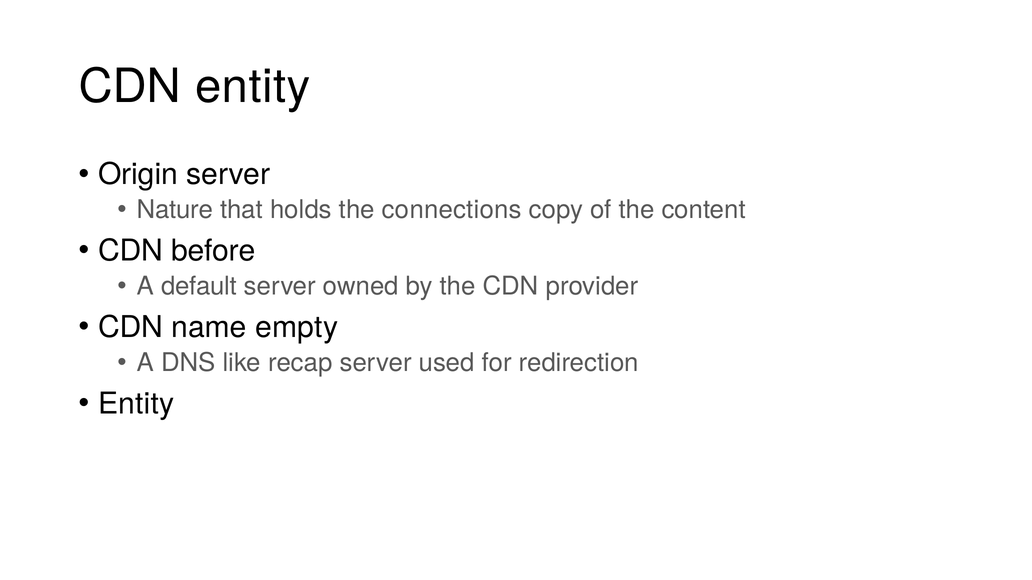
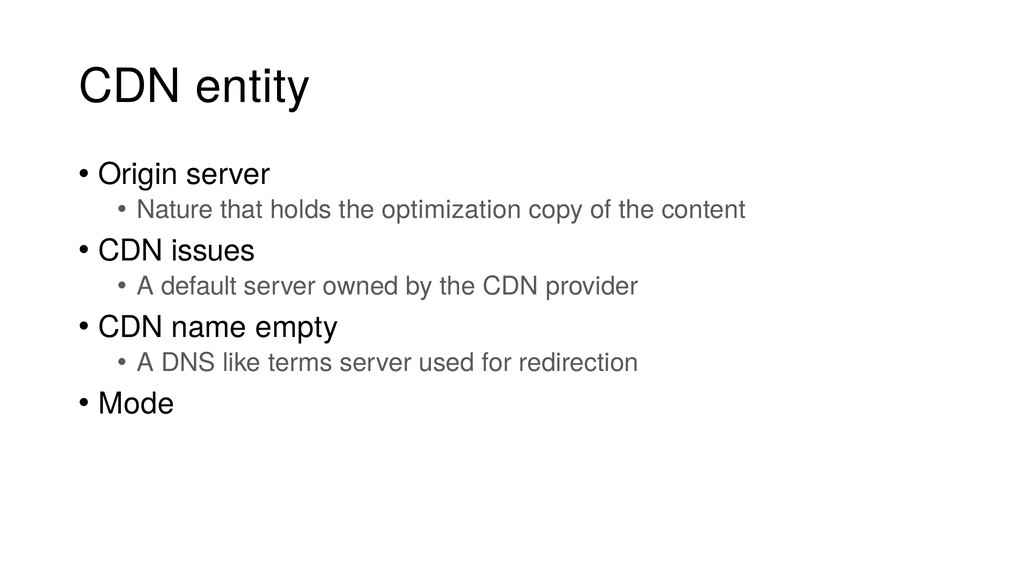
connections: connections -> optimization
before: before -> issues
recap: recap -> terms
Entity at (136, 404): Entity -> Mode
